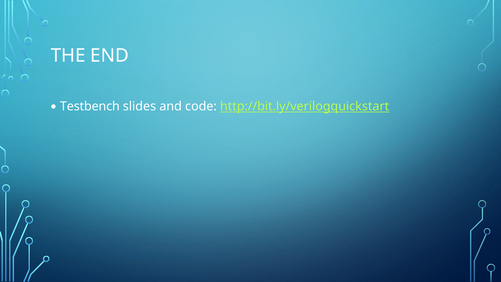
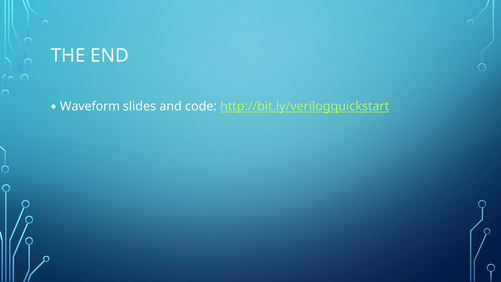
Testbench: Testbench -> Waveform
